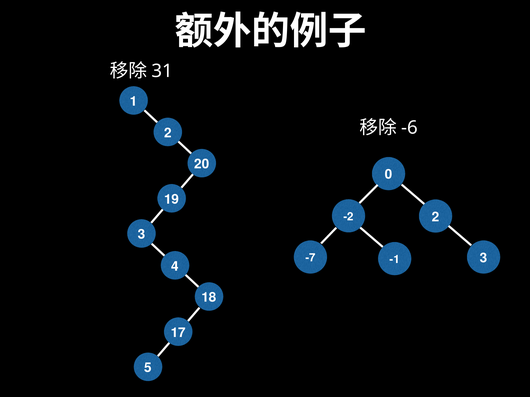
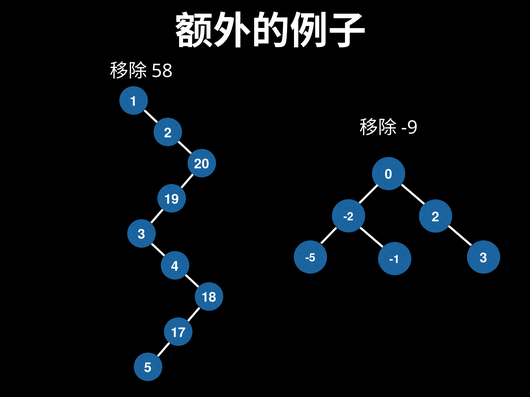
31: 31 -> 58
-6: -6 -> -9
-7: -7 -> -5
